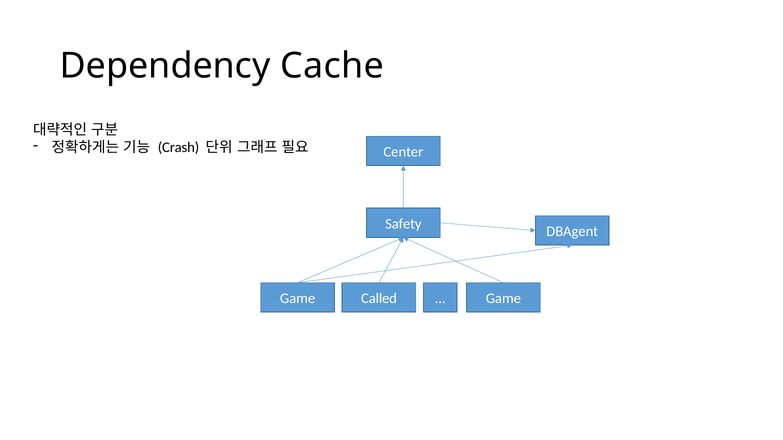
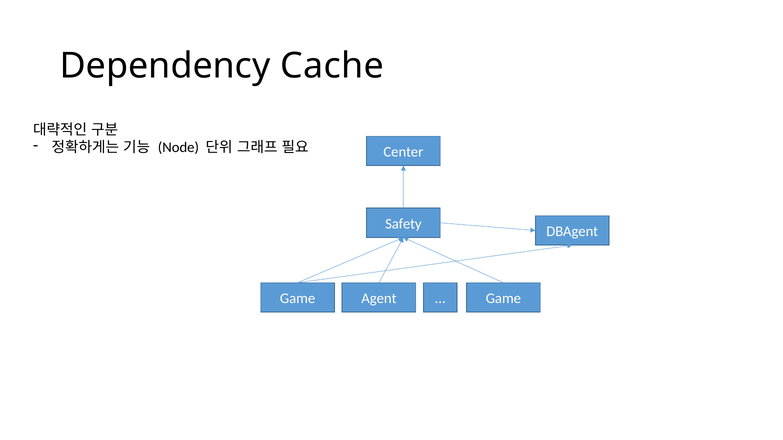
Crash: Crash -> Node
Called: Called -> Agent
